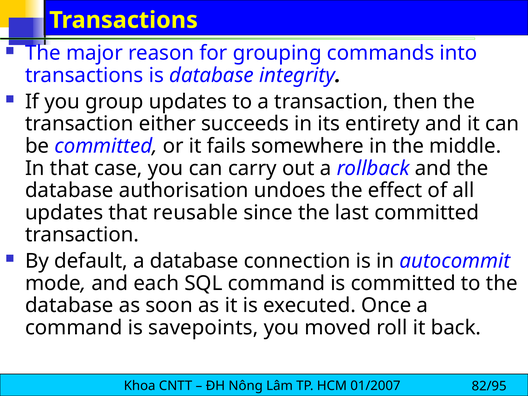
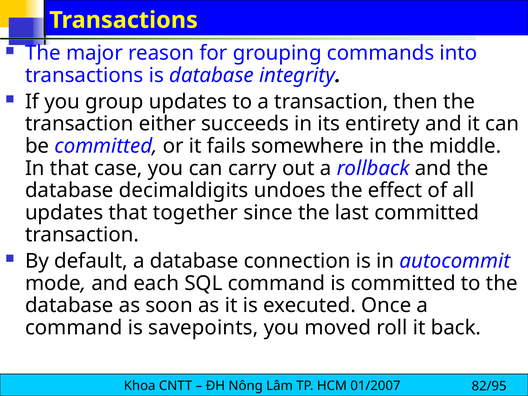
authorisation: authorisation -> decimaldigits
reusable: reusable -> together
